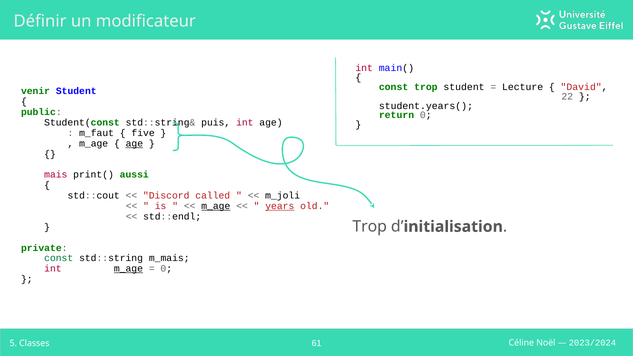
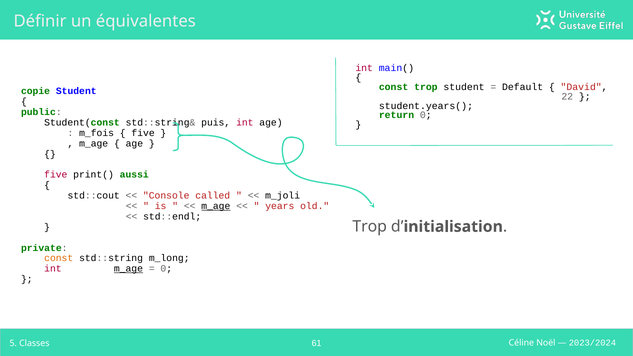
modificateur: modificateur -> équivalentes
Lecture: Lecture -> Default
venir: venir -> copie
m_faut: m_faut -> m_fois
age at (134, 143) underline: present -> none
mais at (56, 175): mais -> five
Discord: Discord -> Console
years underline: present -> none
const at (59, 258) colour: green -> orange
m_mais: m_mais -> m_long
